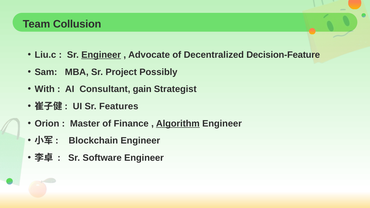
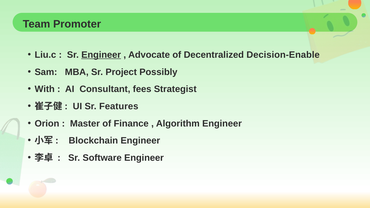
Collusion: Collusion -> Promoter
Decision-Feature: Decision-Feature -> Decision-Enable
gain: gain -> fees
Algorithm underline: present -> none
